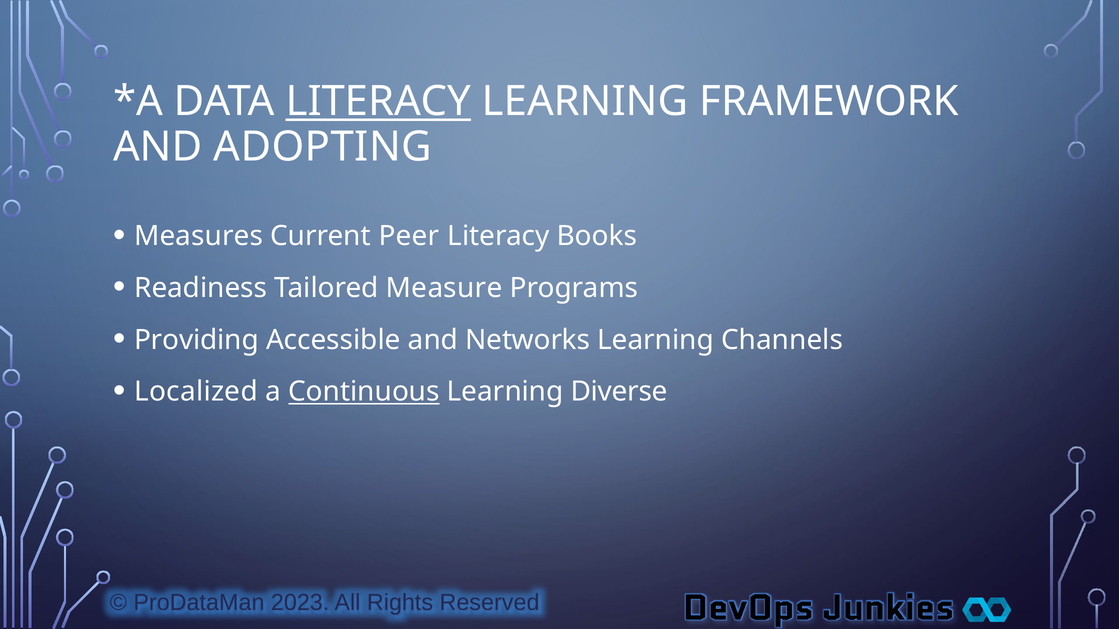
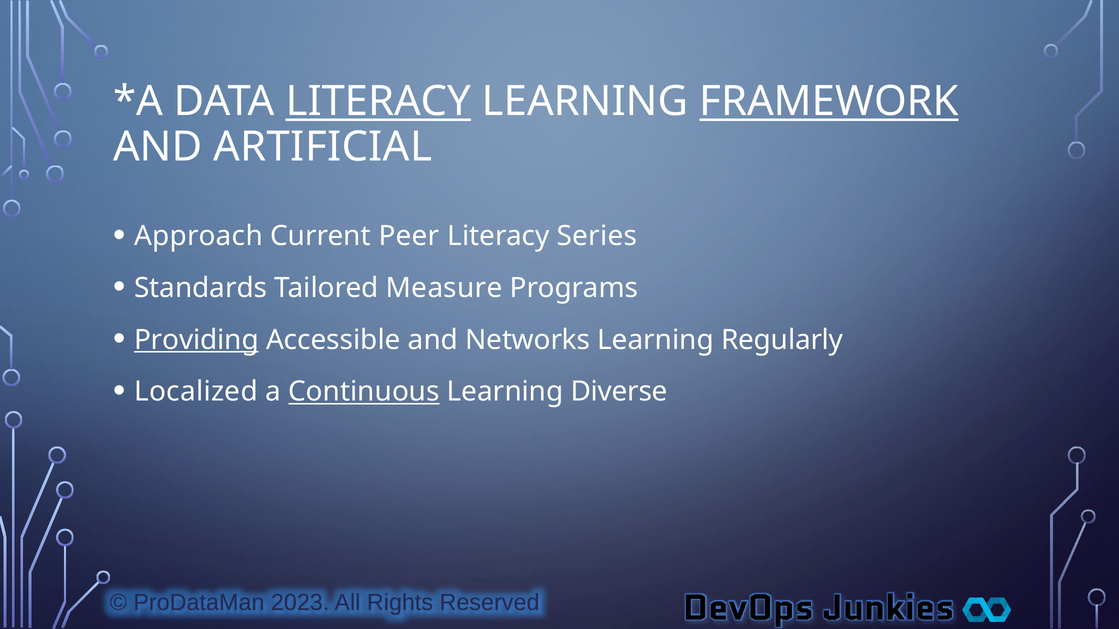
FRAMEWORK underline: none -> present
ADOPTING: ADOPTING -> ARTIFICIAL
Measures: Measures -> Approach
Books: Books -> Series
Readiness: Readiness -> Standards
Providing underline: none -> present
Channels: Channels -> Regularly
